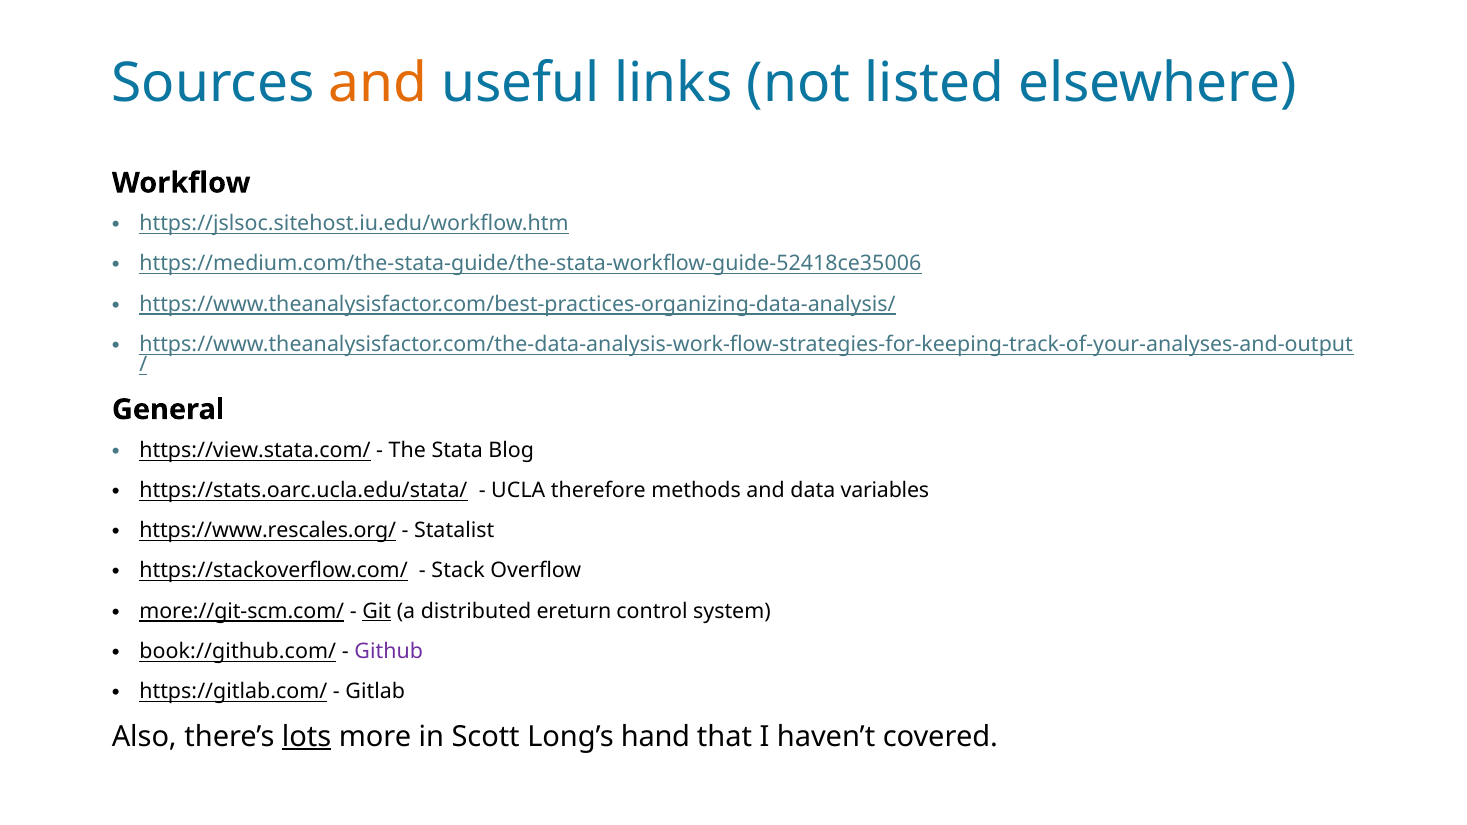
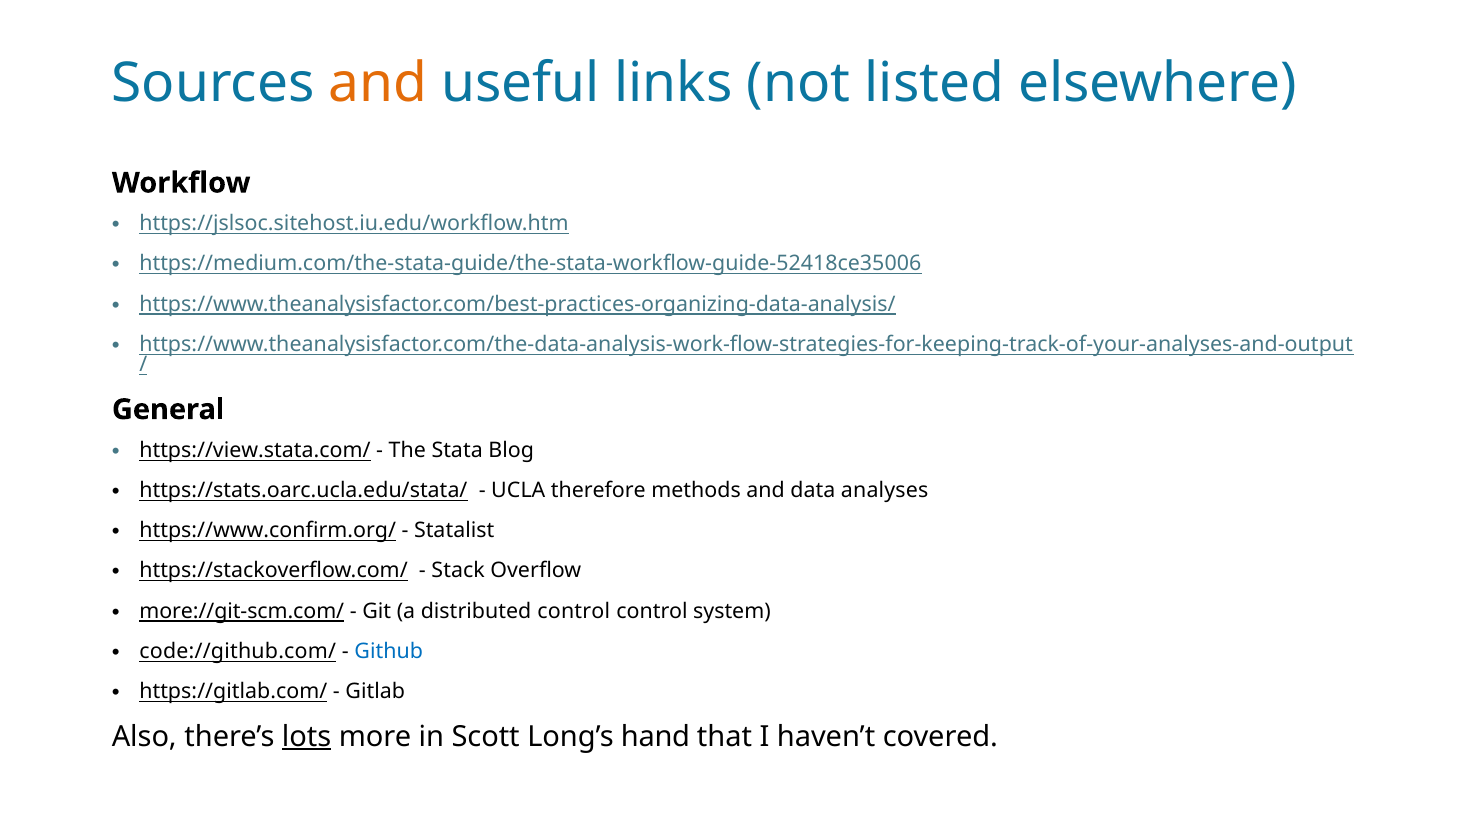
variables: variables -> analyses
https://www.rescales.org/: https://www.rescales.org/ -> https://www.confirm.org/
Git underline: present -> none
distributed ereturn: ereturn -> control
book://github.com/: book://github.com/ -> code://github.com/
Github colour: purple -> blue
